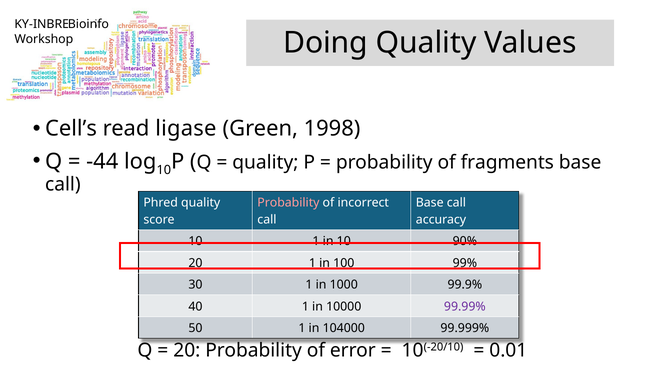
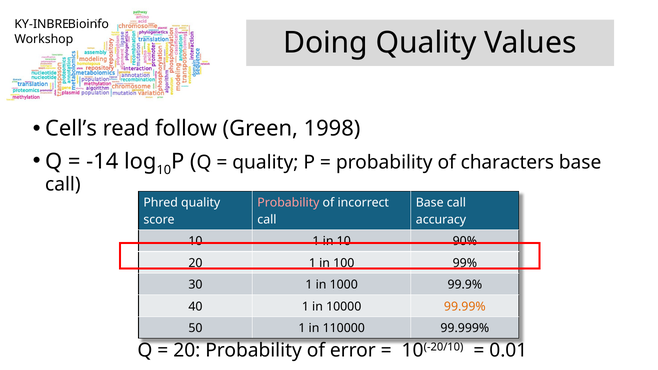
ligase: ligase -> follow
-44: -44 -> -14
fragments: fragments -> characters
99.99% colour: purple -> orange
104000: 104000 -> 110000
